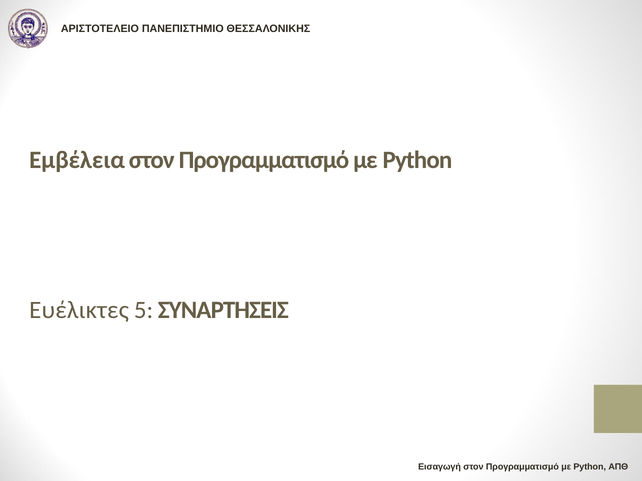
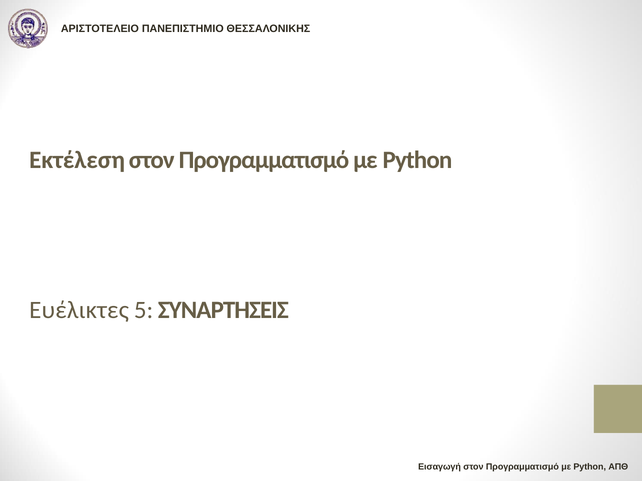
Εμβέλεια: Εμβέλεια -> Εκτέλεση
